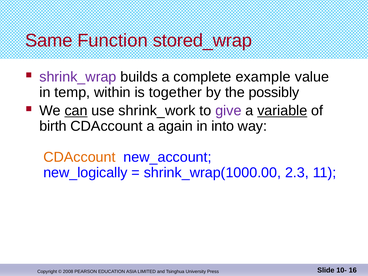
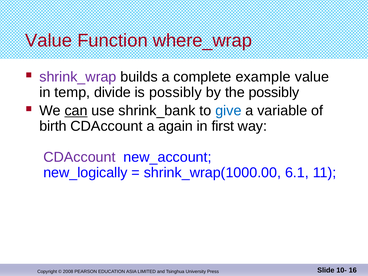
Same at (49, 41): Same -> Value
stored_wrap: stored_wrap -> where_wrap
within: within -> divide
is together: together -> possibly
shrink_work: shrink_work -> shrink_bank
give colour: purple -> blue
variable underline: present -> none
into: into -> first
CDAccount at (79, 157) colour: orange -> purple
2.3: 2.3 -> 6.1
